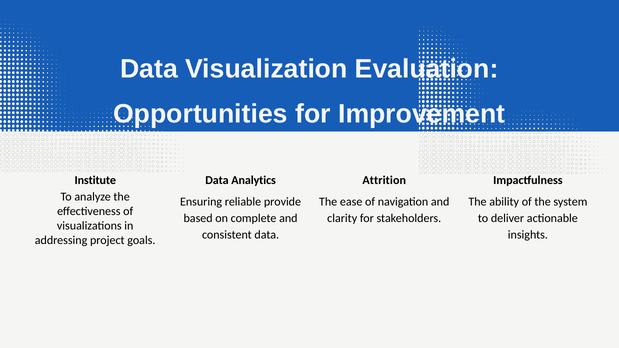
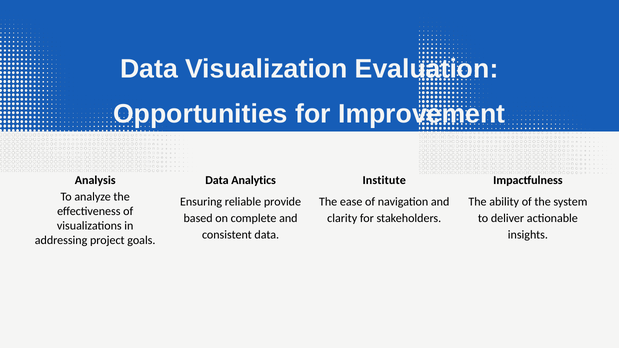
Institute: Institute -> Analysis
Attrition: Attrition -> Institute
